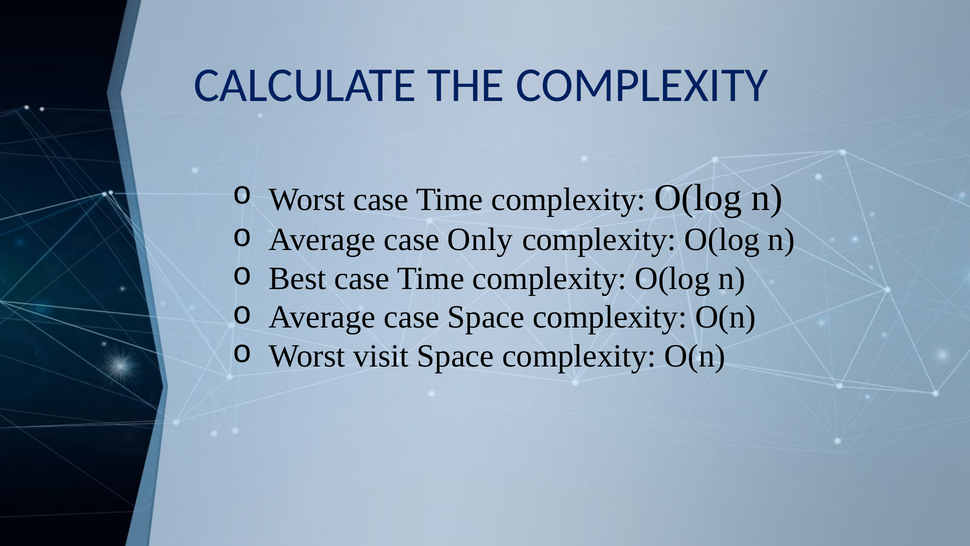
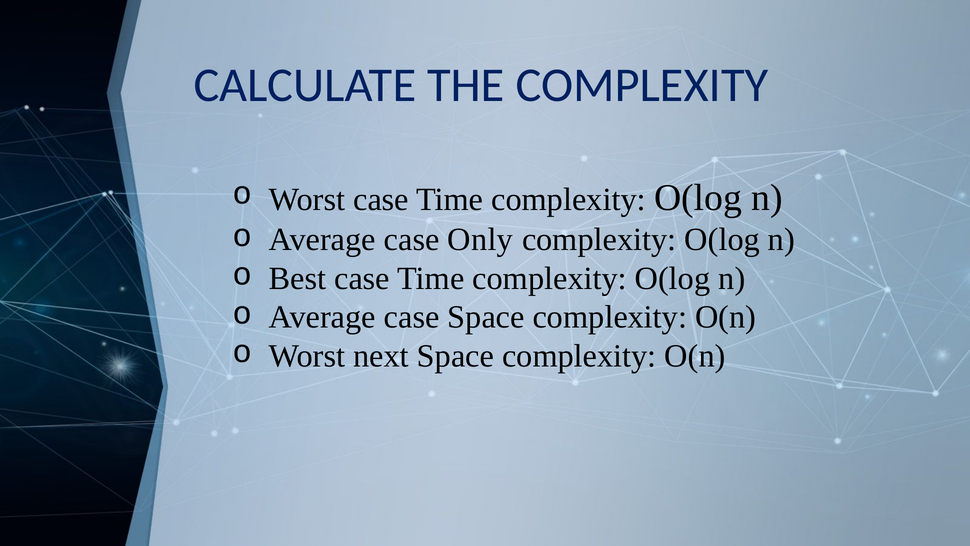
visit: visit -> next
